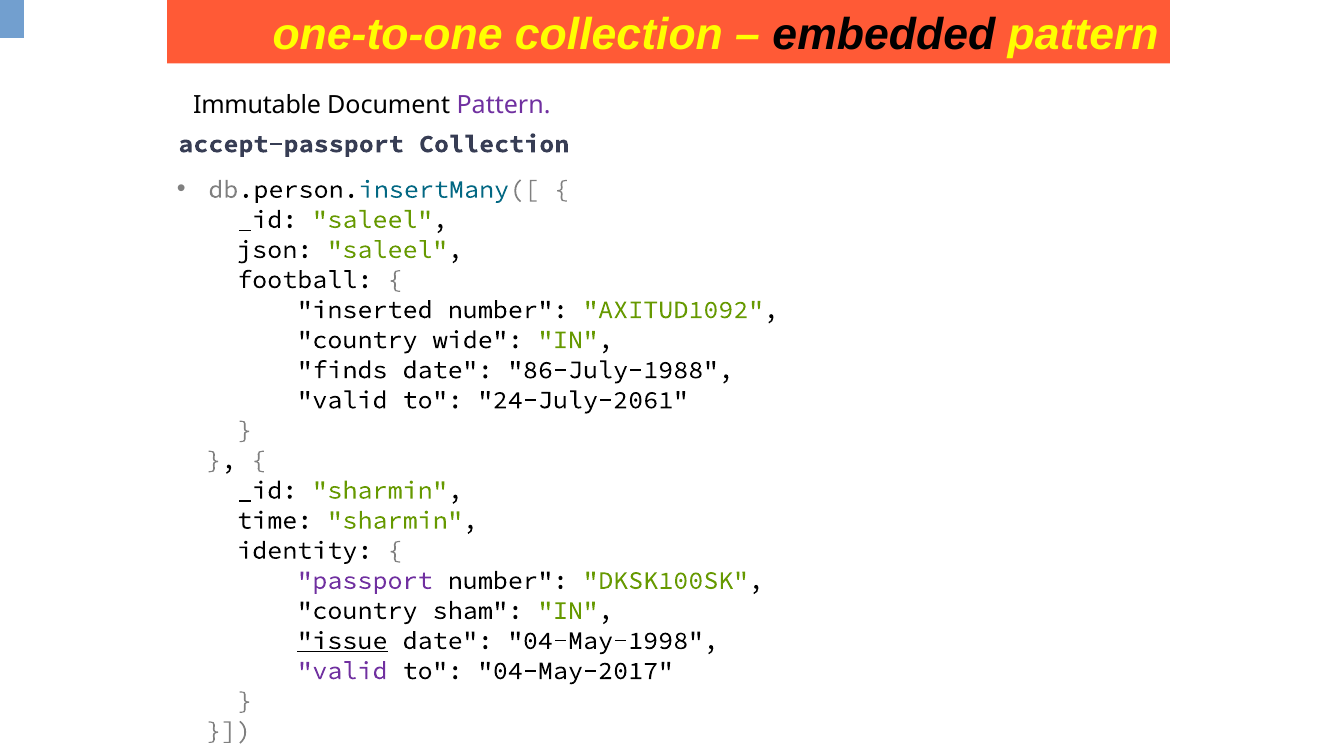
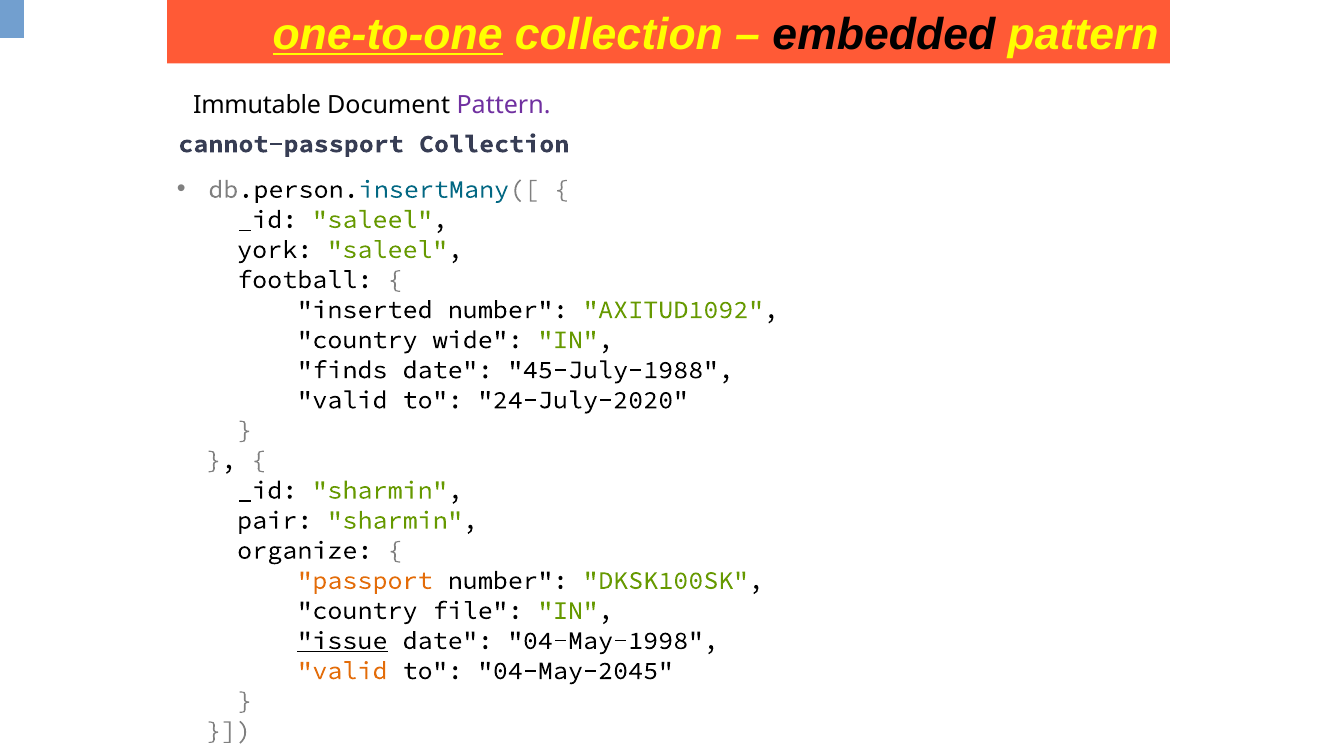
one-to-one underline: none -> present
accept-passport: accept-passport -> cannot-passport
json: json -> york
86-July-1988: 86-July-1988 -> 45-July-1988
24-July-2061: 24-July-2061 -> 24-July-2020
time: time -> pair
identity: identity -> organize
passport colour: purple -> orange
sham: sham -> file
valid at (342, 671) colour: purple -> orange
04-May-2017: 04-May-2017 -> 04-May-2045
